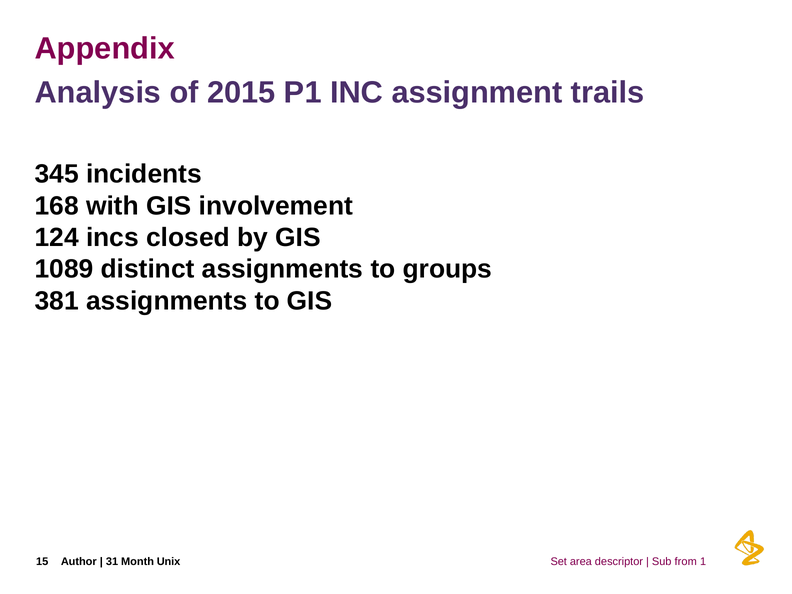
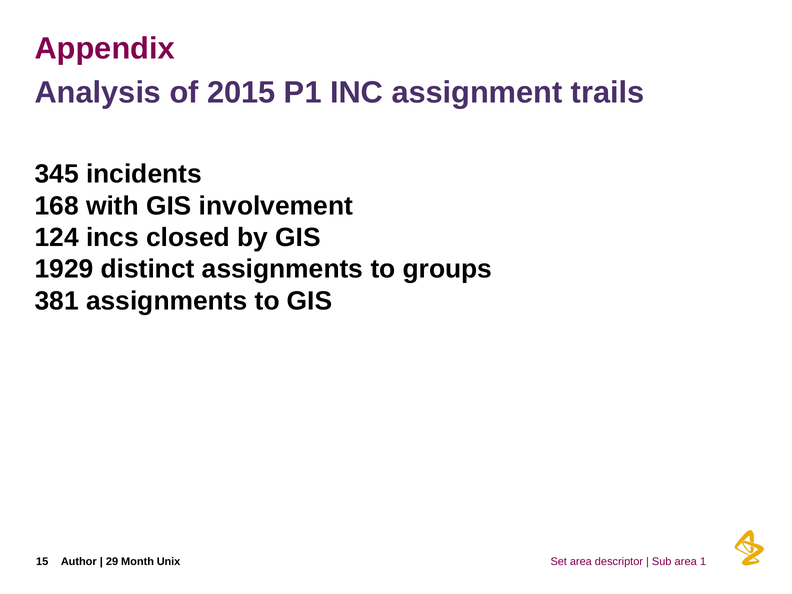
1089: 1089 -> 1929
31: 31 -> 29
Sub from: from -> area
